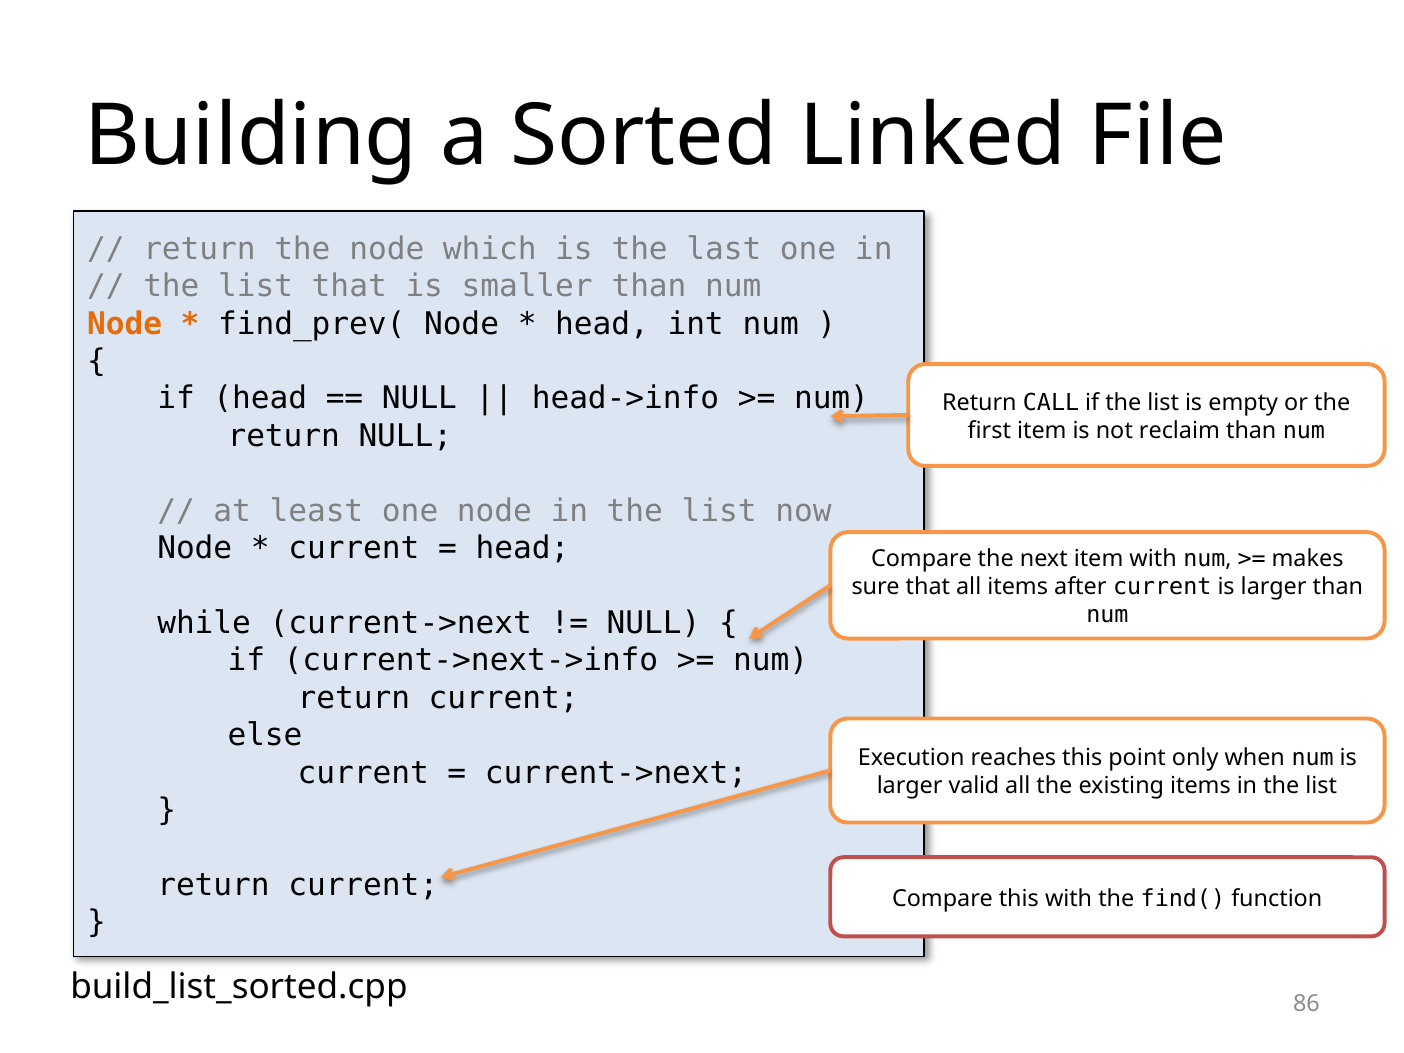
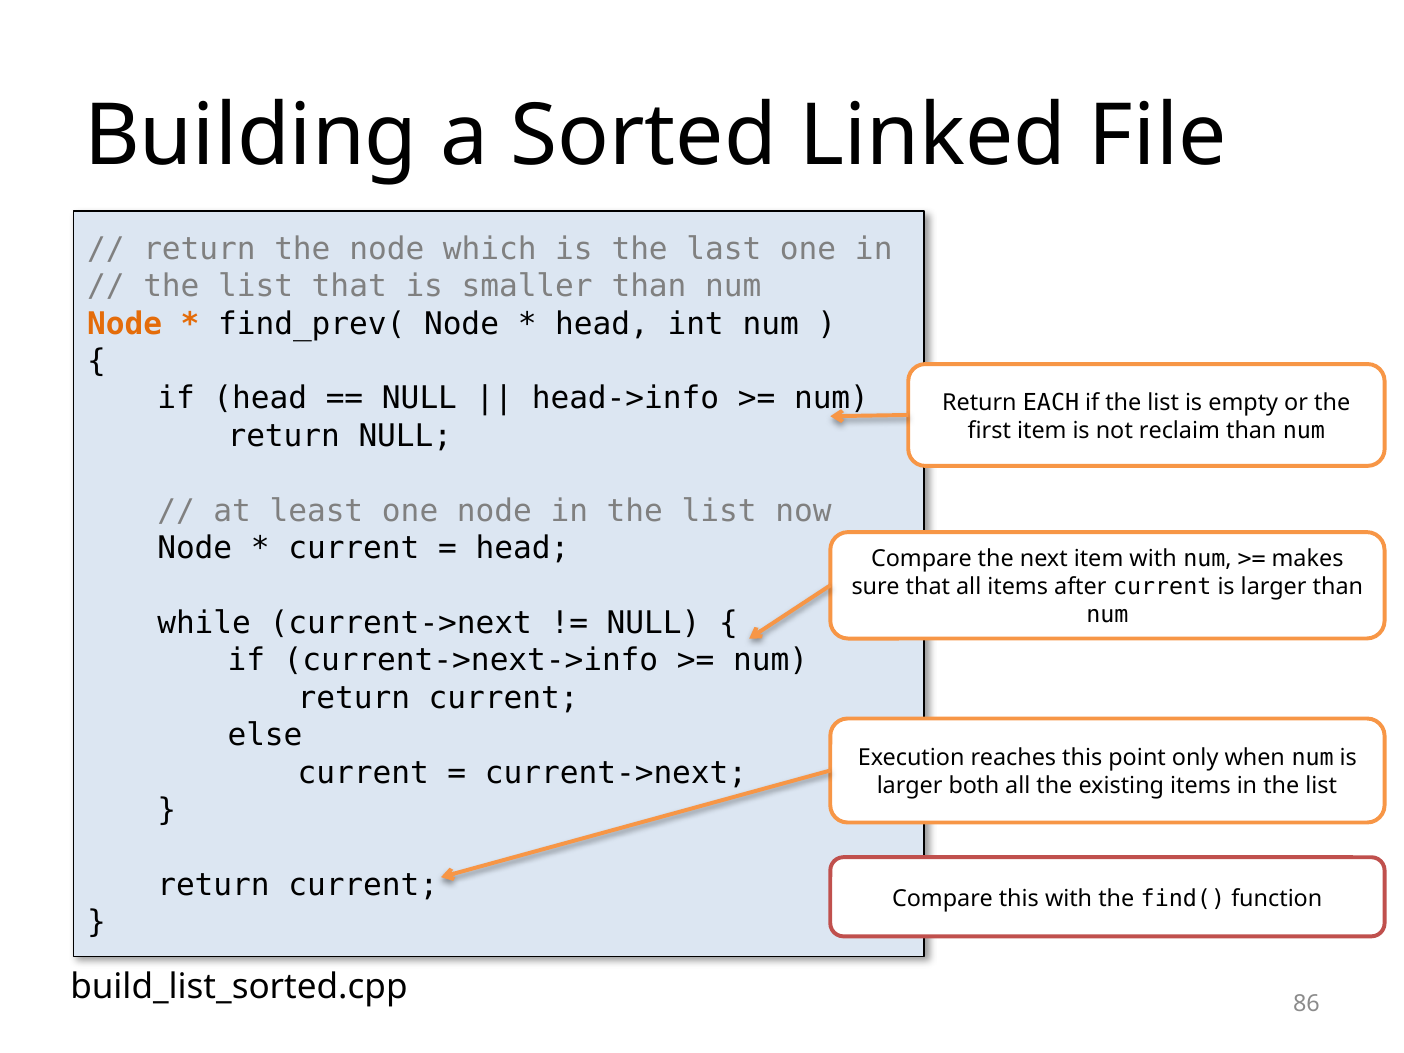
CALL: CALL -> EACH
valid: valid -> both
